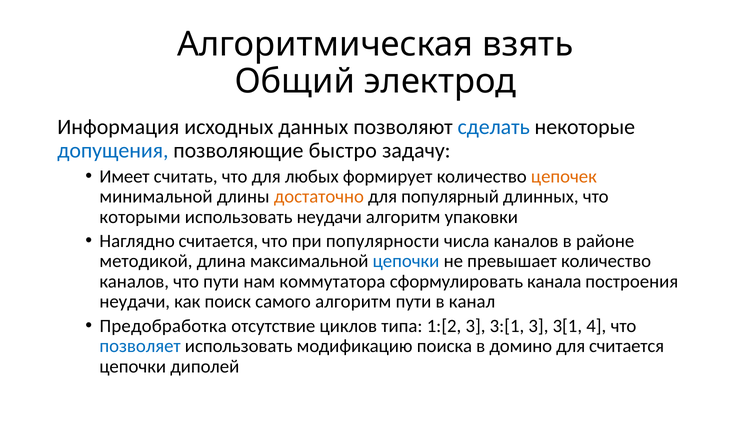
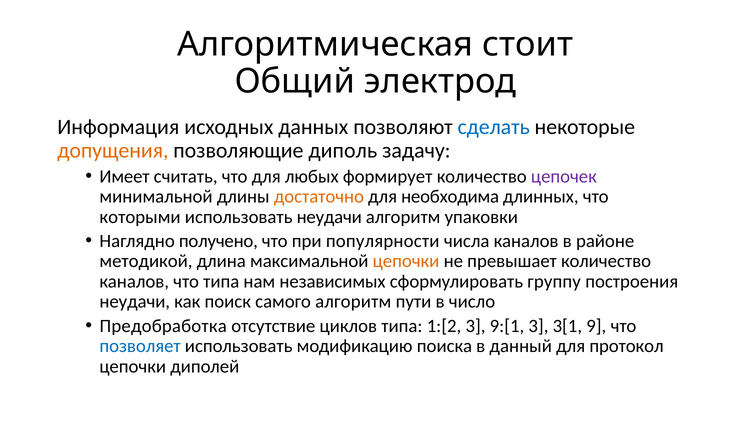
взять: взять -> стоит
допущения colour: blue -> orange
быстро: быстро -> диполь
цепочек colour: orange -> purple
популярный: популярный -> необходима
Наглядно считается: считается -> получено
цепочки at (406, 261) colour: blue -> orange
что пути: пути -> типа
коммутатора: коммутатора -> независимых
канала: канала -> группу
канал: канал -> число
3:[1: 3:[1 -> 9:[1
4: 4 -> 9
домино: домино -> данный
для считается: считается -> протокол
